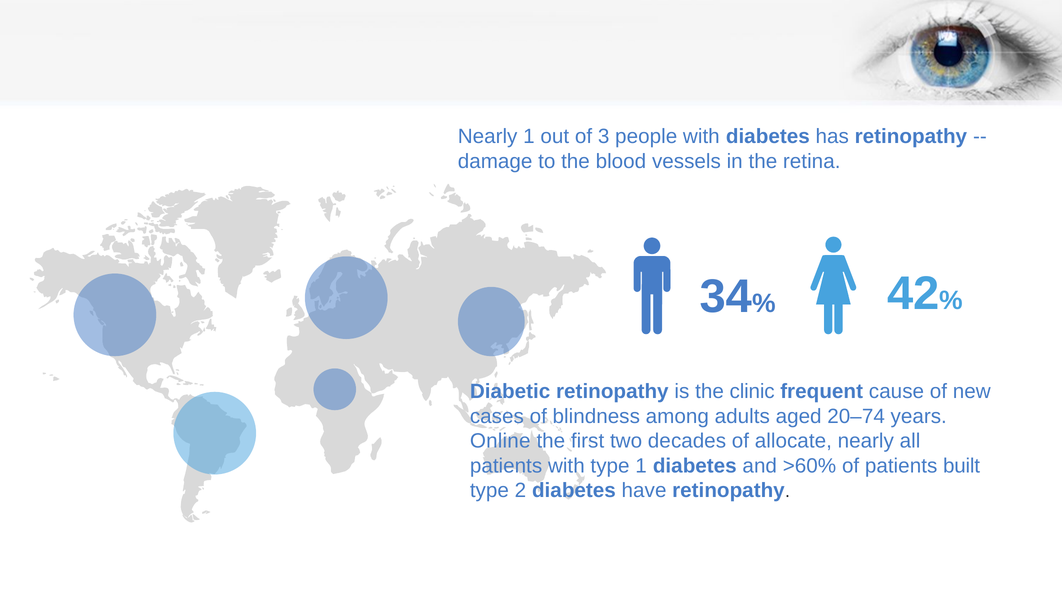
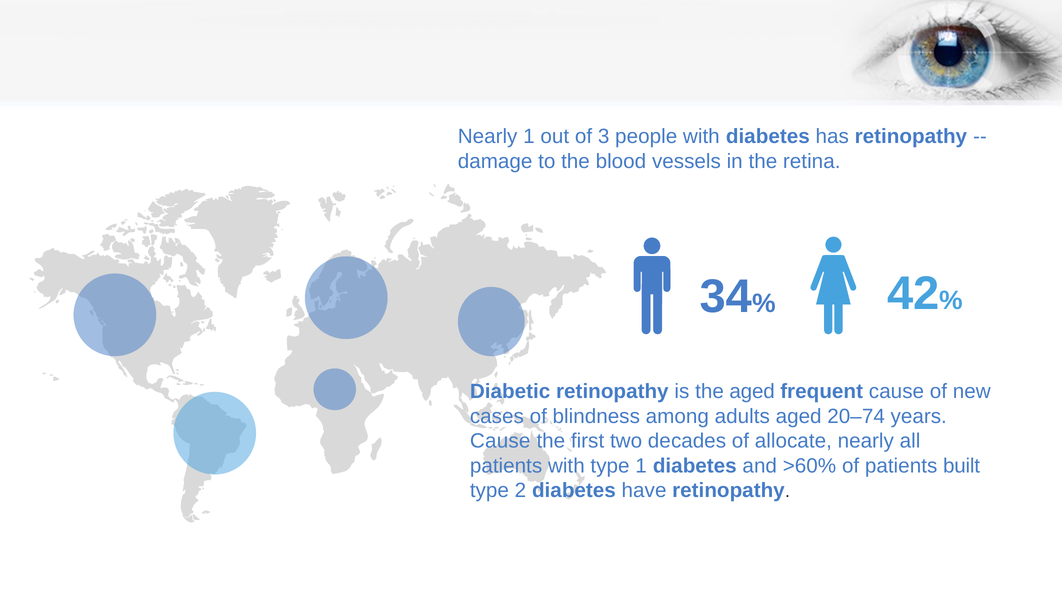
the clinic: clinic -> aged
Online at (500, 441): Online -> Cause
